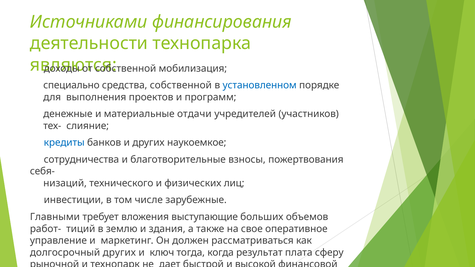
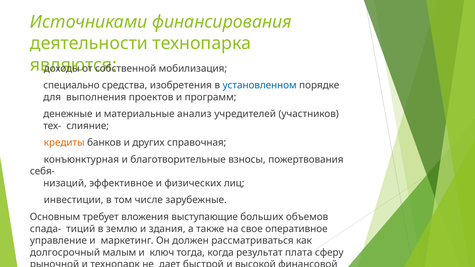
средства собственной: собственной -> изобретения
материальные отдачи: отдачи -> анализ
кредиты colour: blue -> orange
наукоемкое: наукоемкое -> справочная
сотрудничества: сотрудничества -> конъюнктурная
технического: технического -> эффективное
Главными: Главными -> Основным
работ-: работ- -> спада-
долгосрочный других: других -> малым
